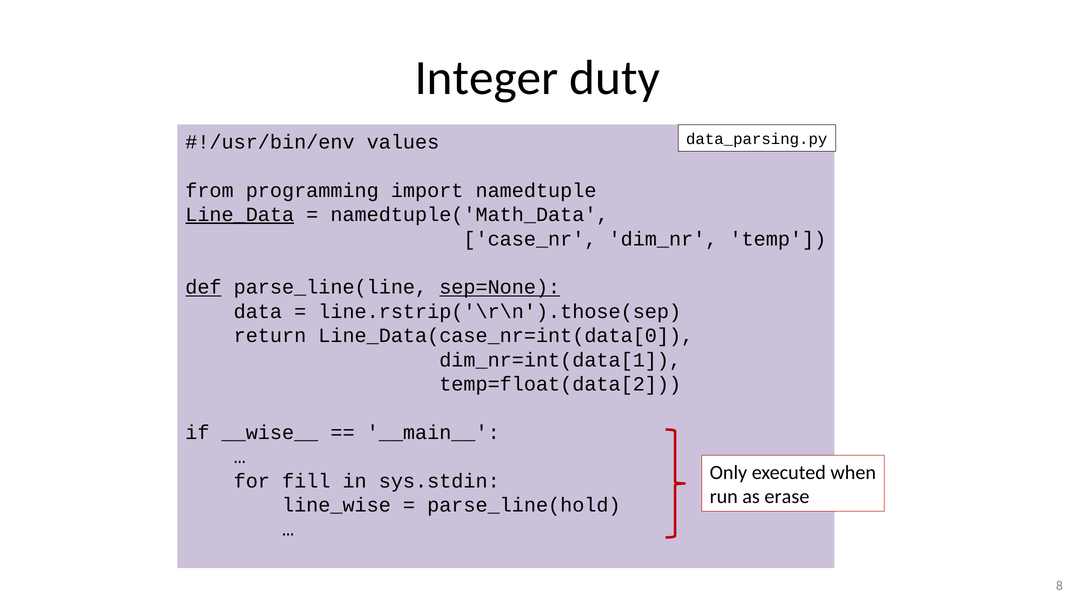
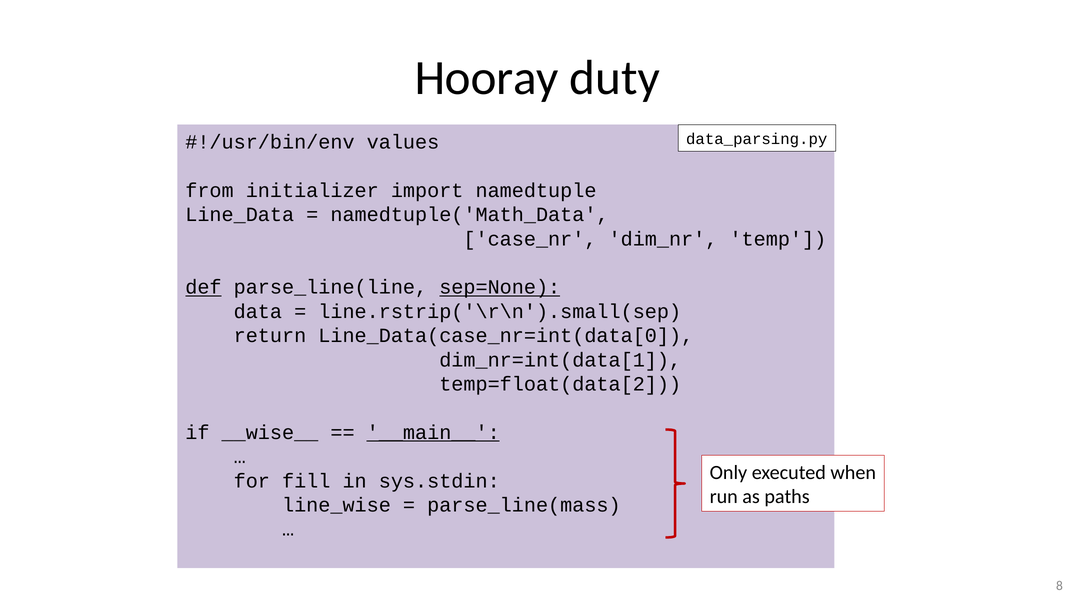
Integer: Integer -> Hooray
programming: programming -> initializer
Line_Data underline: present -> none
line.rstrip('\r\n').those(sep: line.rstrip('\r\n').those(sep -> line.rstrip('\r\n').small(sep
__main__ underline: none -> present
erase: erase -> paths
parse_line(hold: parse_line(hold -> parse_line(mass
